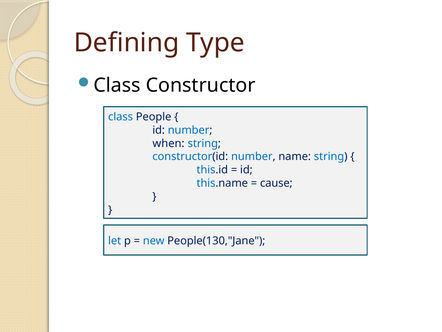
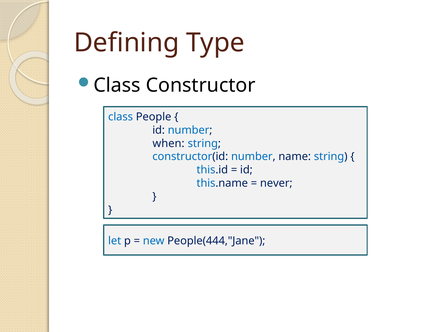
cause: cause -> never
People(130,"Jane: People(130,"Jane -> People(444,"Jane
